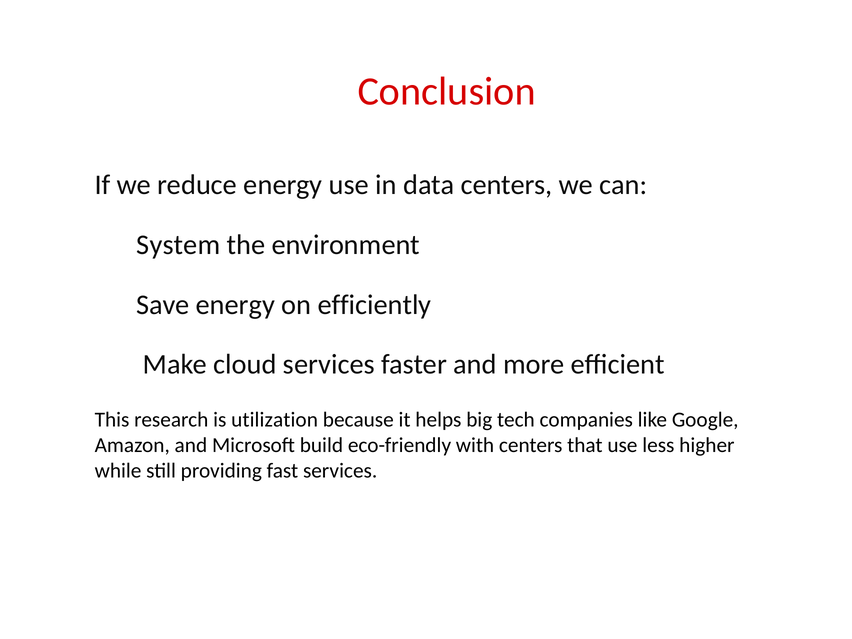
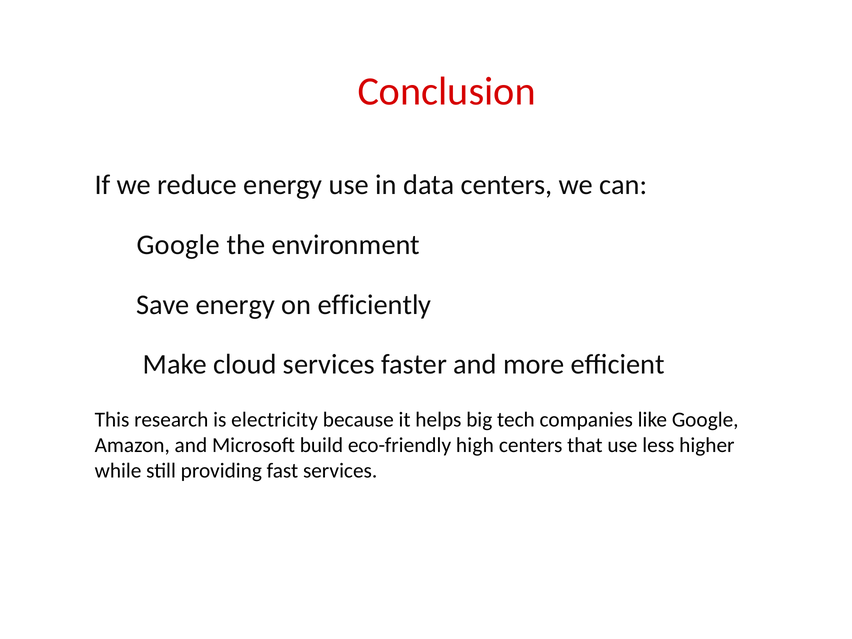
System at (178, 245): System -> Google
utilization: utilization -> electricity
with: with -> high
